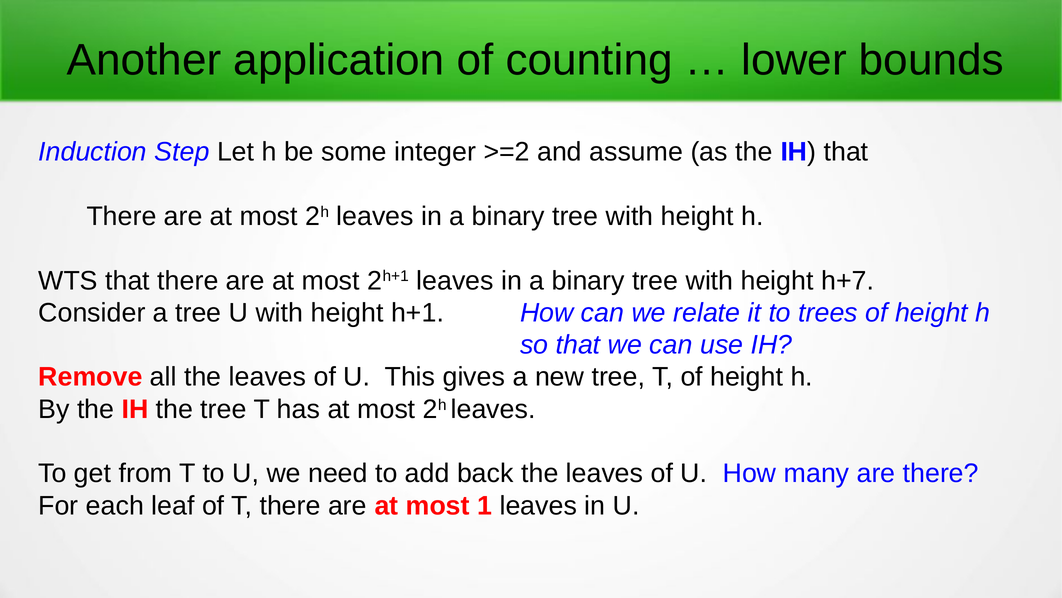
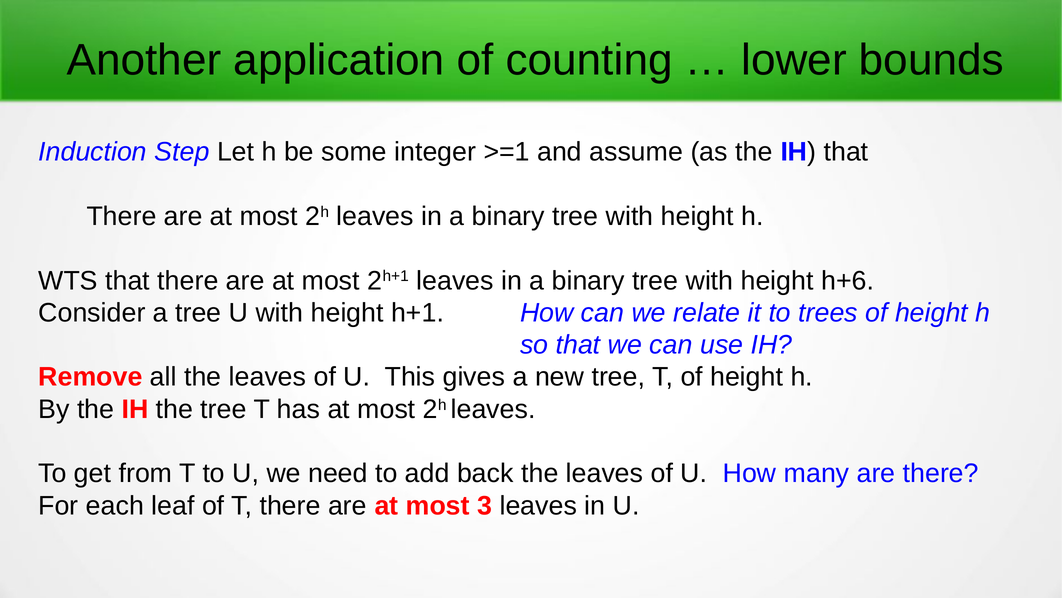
>=2: >=2 -> >=1
h+7: h+7 -> h+6
1: 1 -> 3
